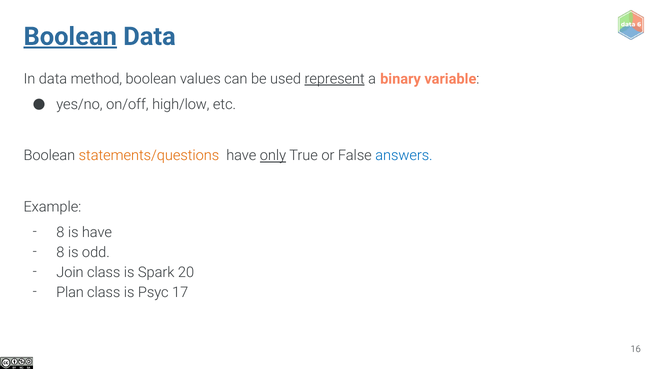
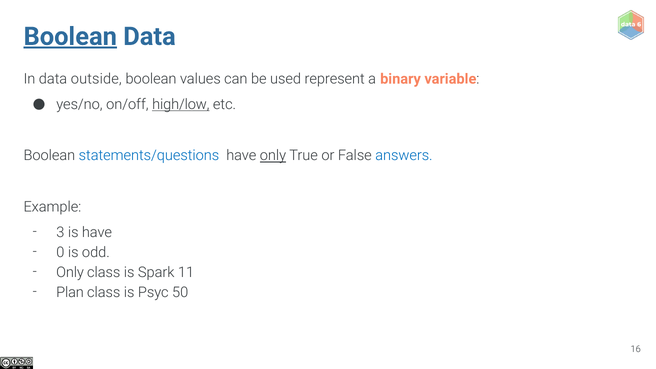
method: method -> outside
represent underline: present -> none
high/low underline: none -> present
statements/questions colour: orange -> blue
8 at (60, 232): 8 -> 3
8 at (60, 252): 8 -> 0
Join at (70, 272): Join -> Only
20: 20 -> 11
17: 17 -> 50
